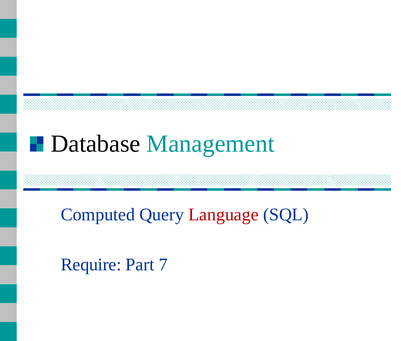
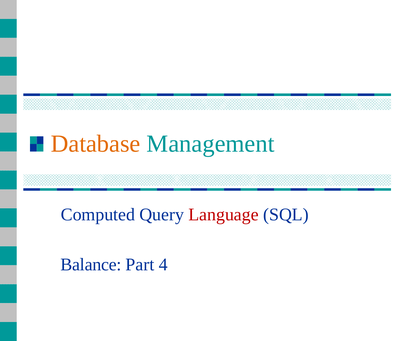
Database colour: black -> orange
Require: Require -> Balance
7: 7 -> 4
